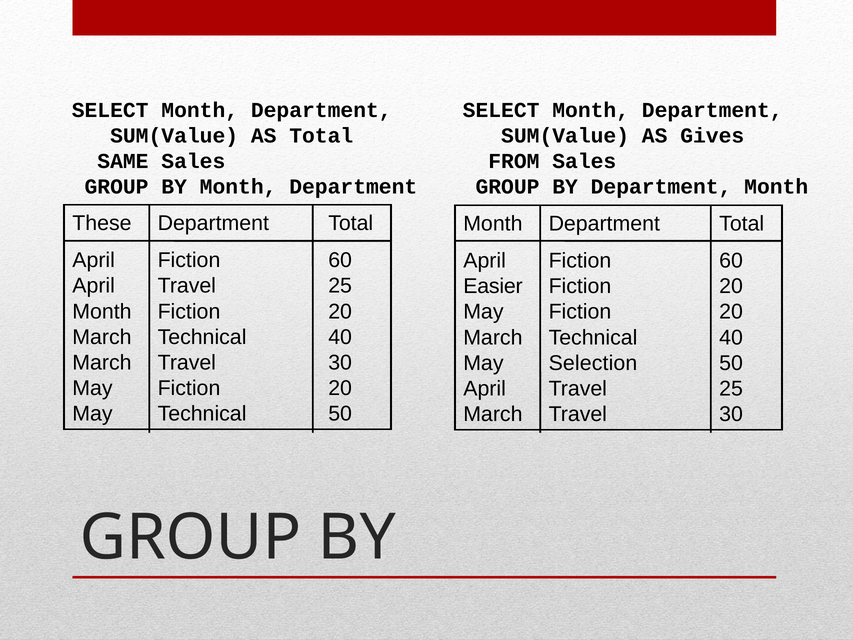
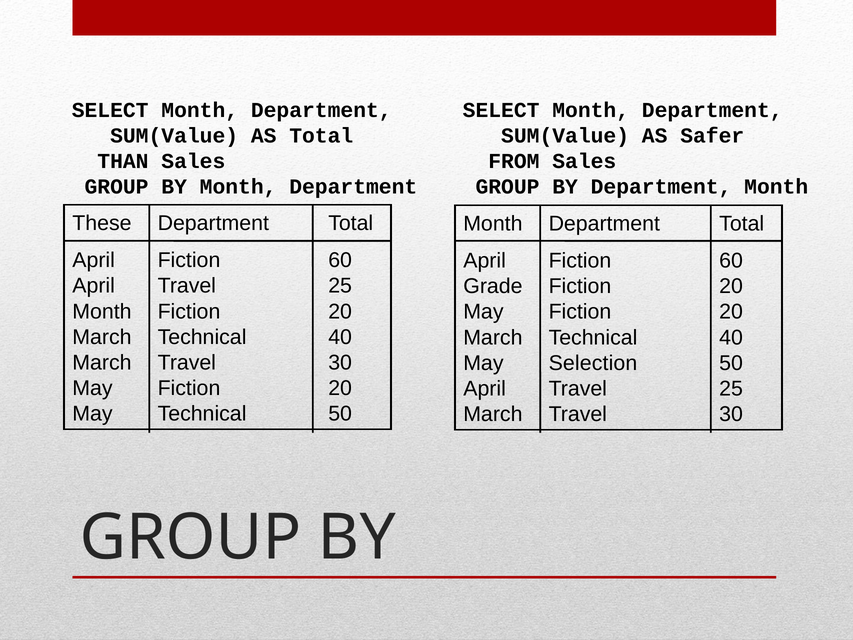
Gives: Gives -> Safer
SAME: SAME -> THAN
Easier: Easier -> Grade
